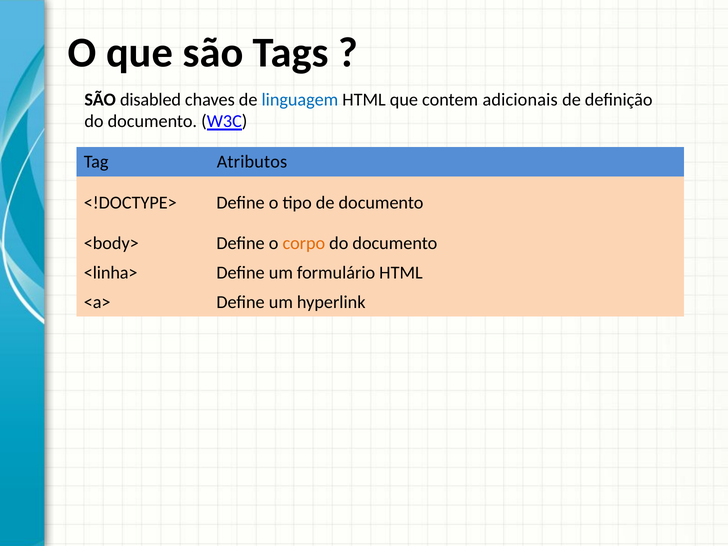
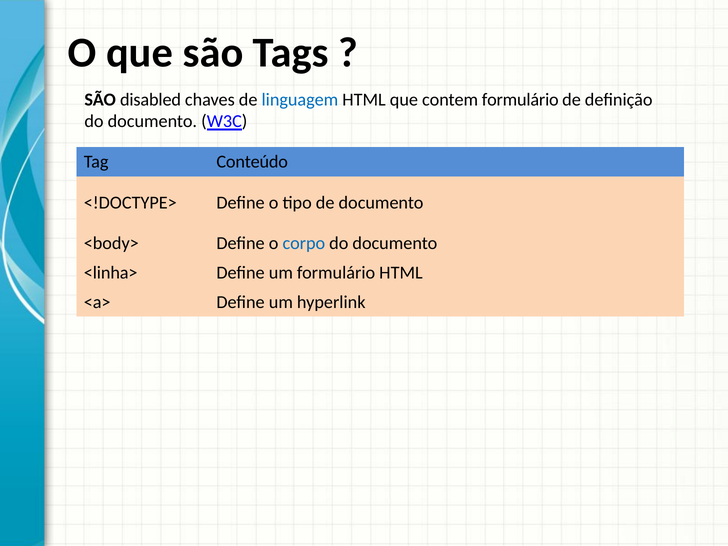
contem adicionais: adicionais -> formulário
Atributos: Atributos -> Conteúdo
corpo colour: orange -> blue
